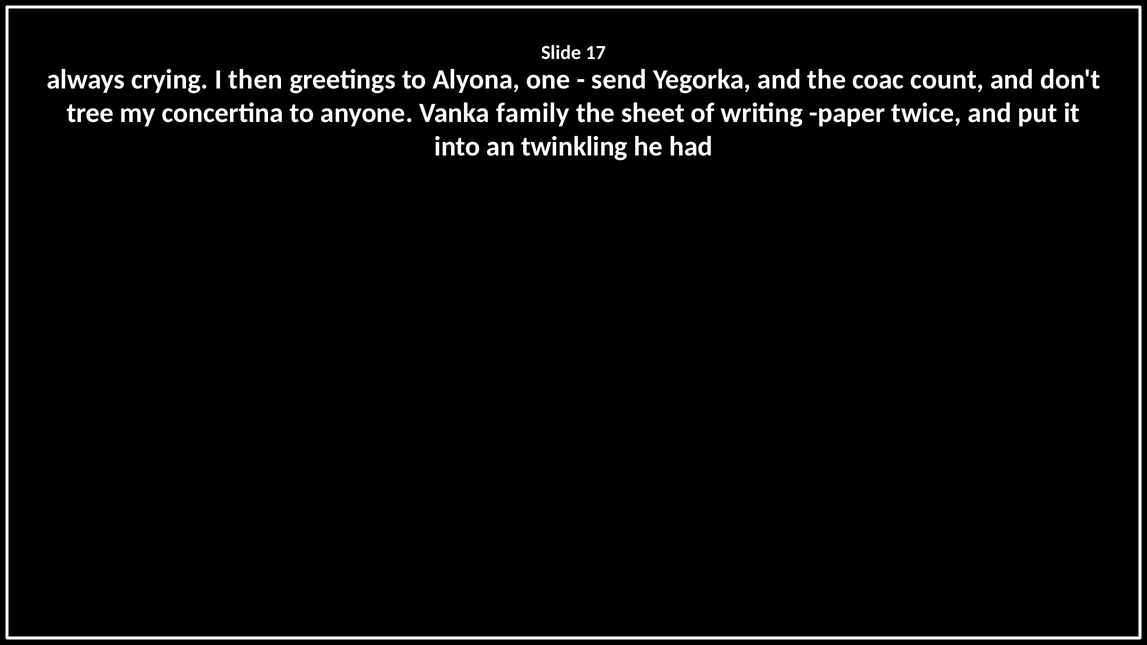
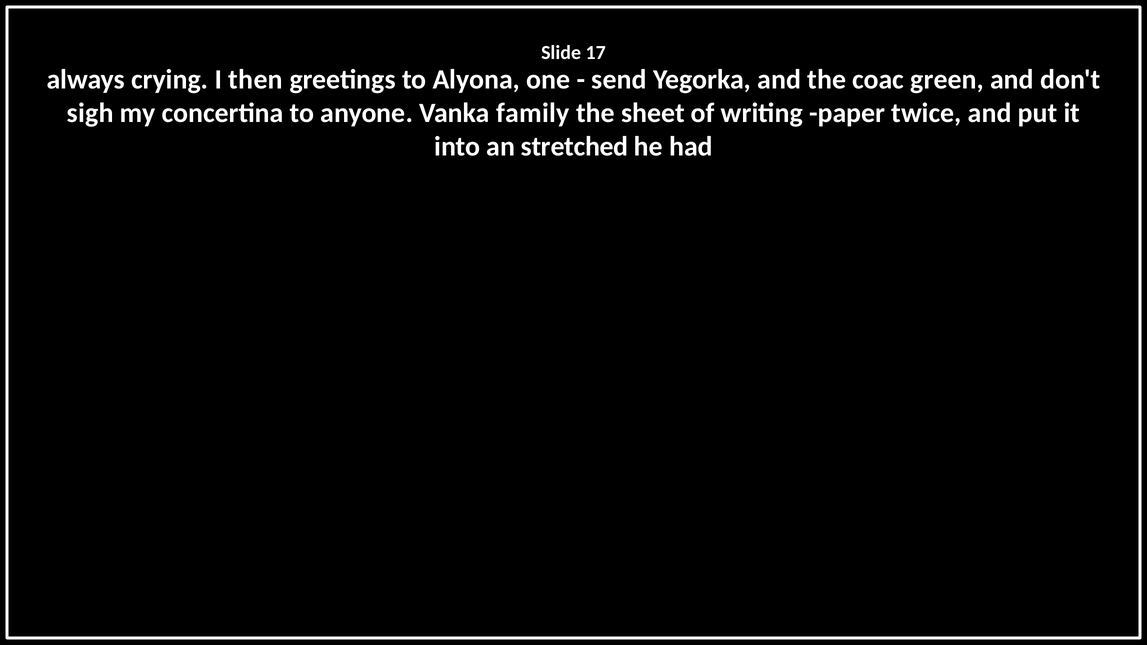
count: count -> green
tree: tree -> sigh
twinkling: twinkling -> stretched
